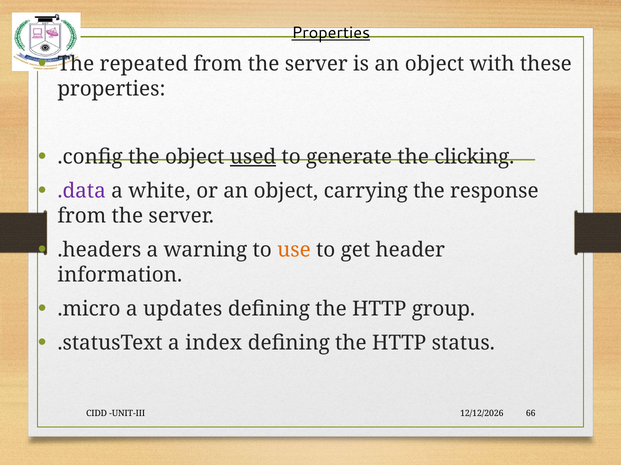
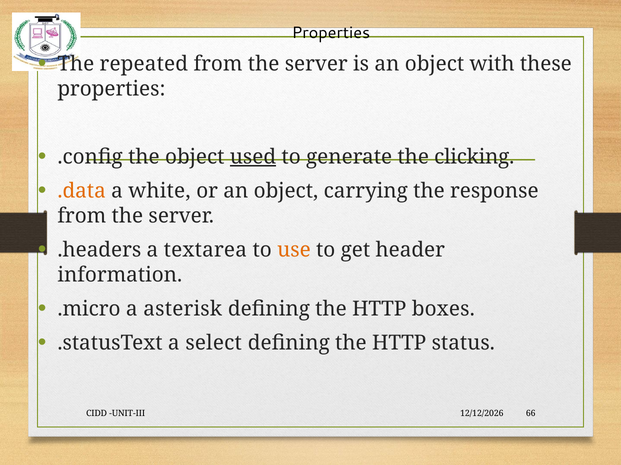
Properties at (331, 33) underline: present -> none
.data colour: purple -> orange
warning: warning -> textarea
updates: updates -> asterisk
group: group -> boxes
index: index -> select
